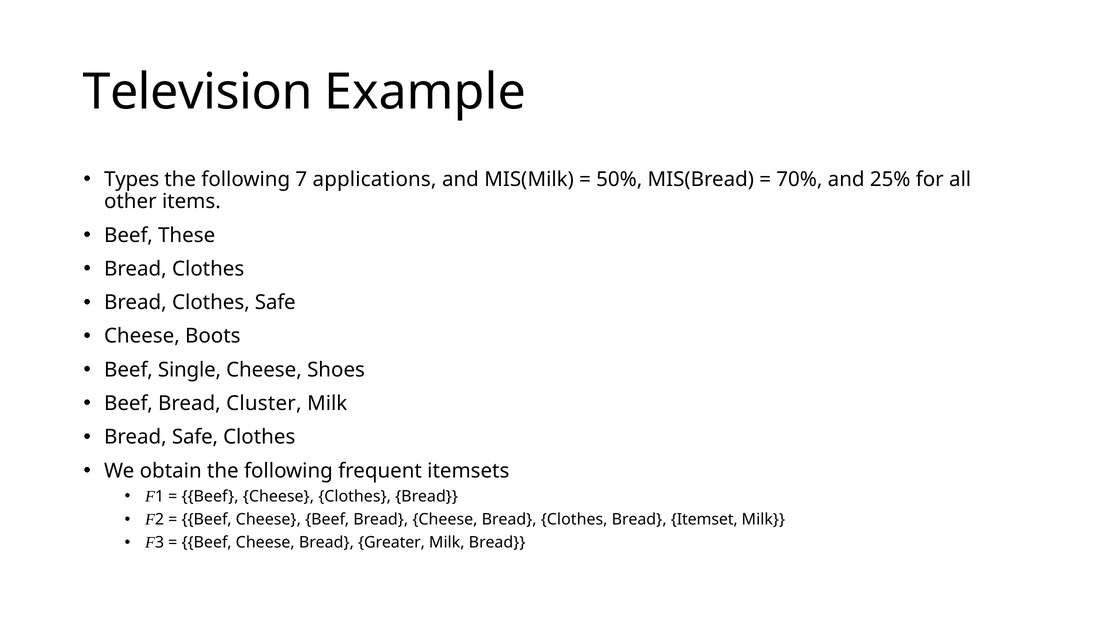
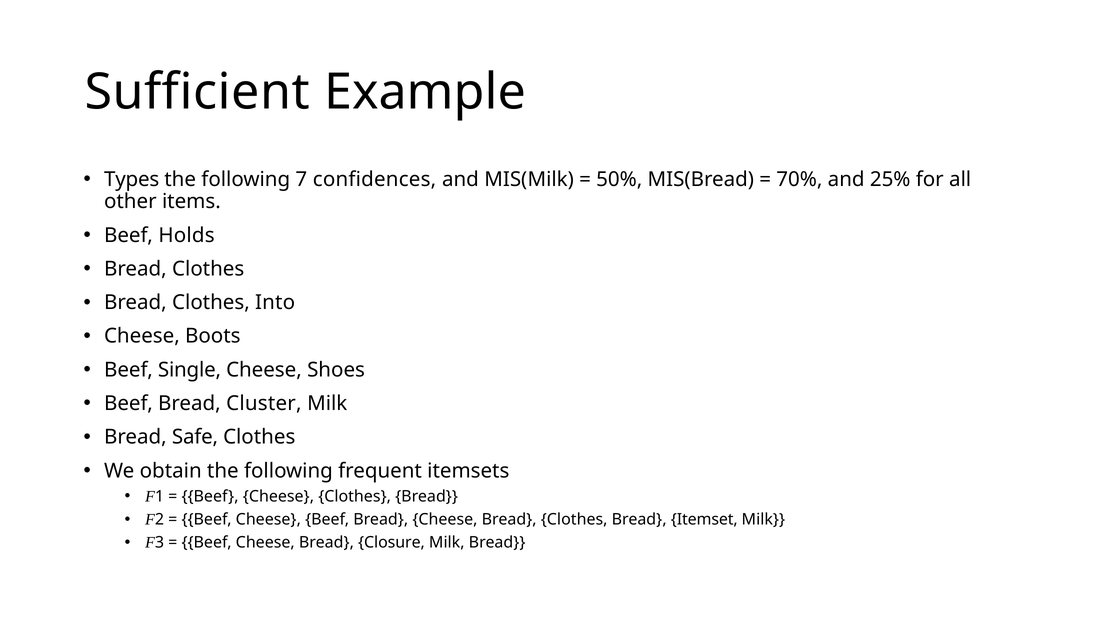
Television: Television -> Sufficient
applications: applications -> confidences
These: These -> Holds
Clothes Safe: Safe -> Into
Greater: Greater -> Closure
